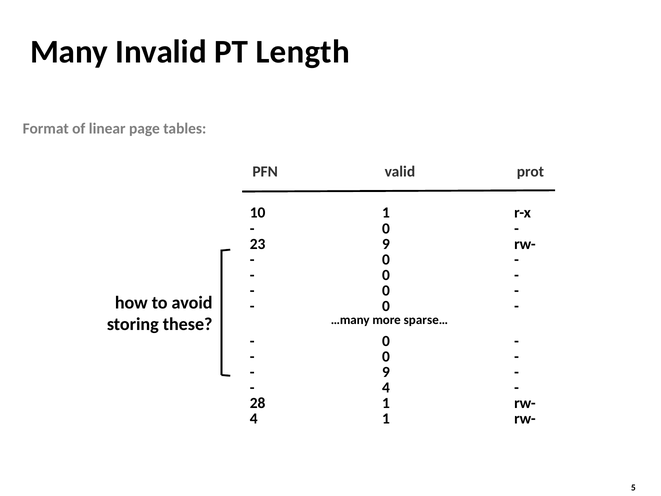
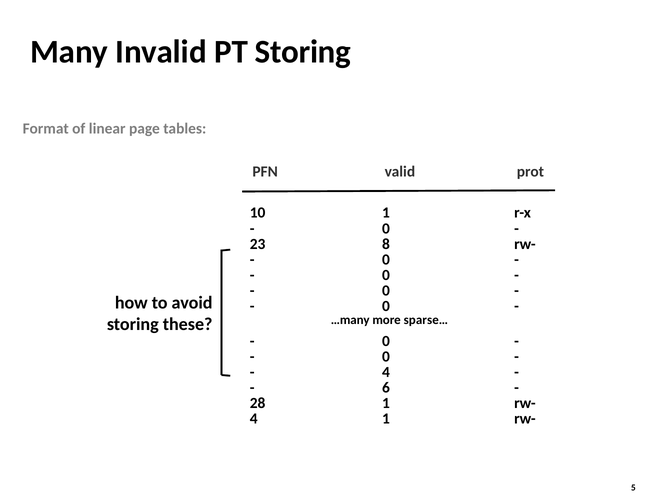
PT Length: Length -> Storing
23 9: 9 -> 8
9 at (386, 372): 9 -> 4
4 at (386, 388): 4 -> 6
